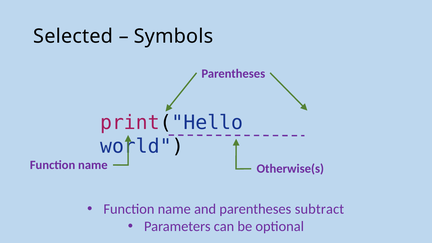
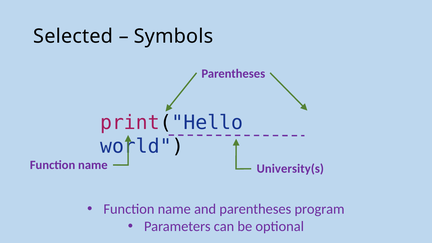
Otherwise(s: Otherwise(s -> University(s
subtract: subtract -> program
